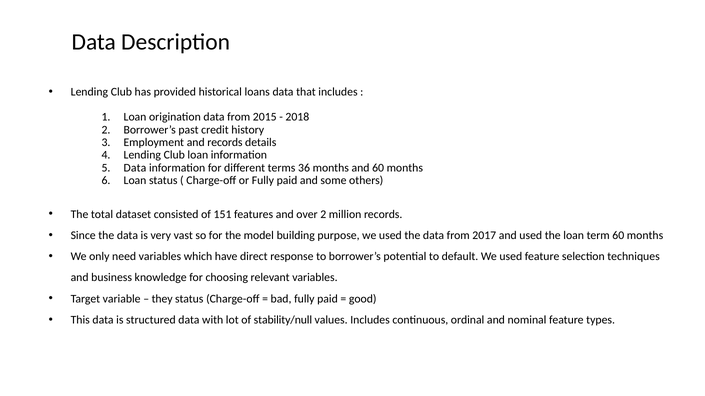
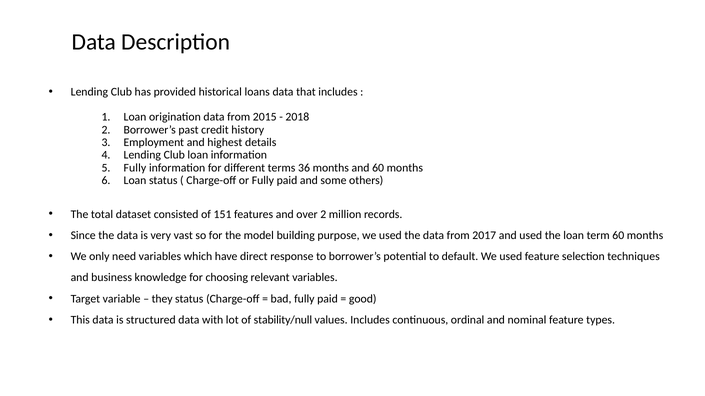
and records: records -> highest
Data at (135, 168): Data -> Fully
